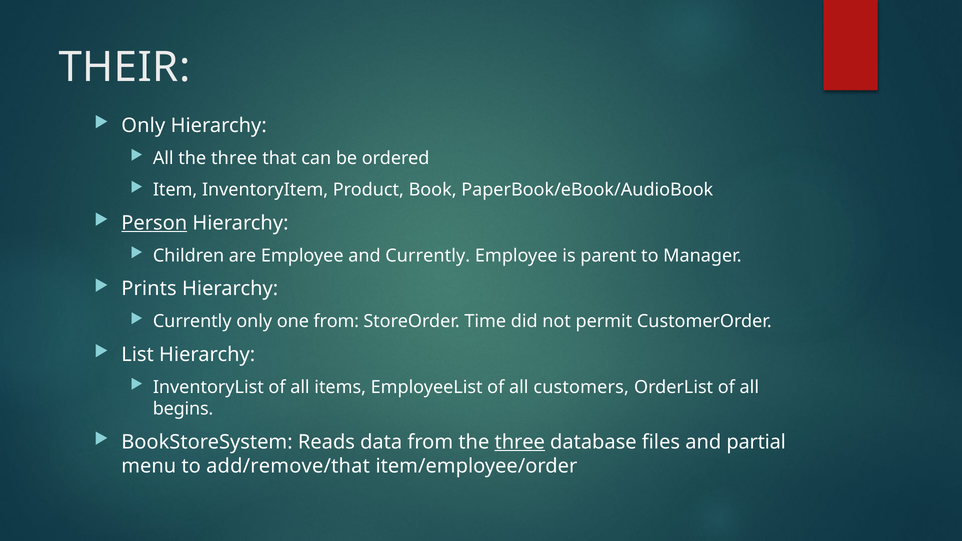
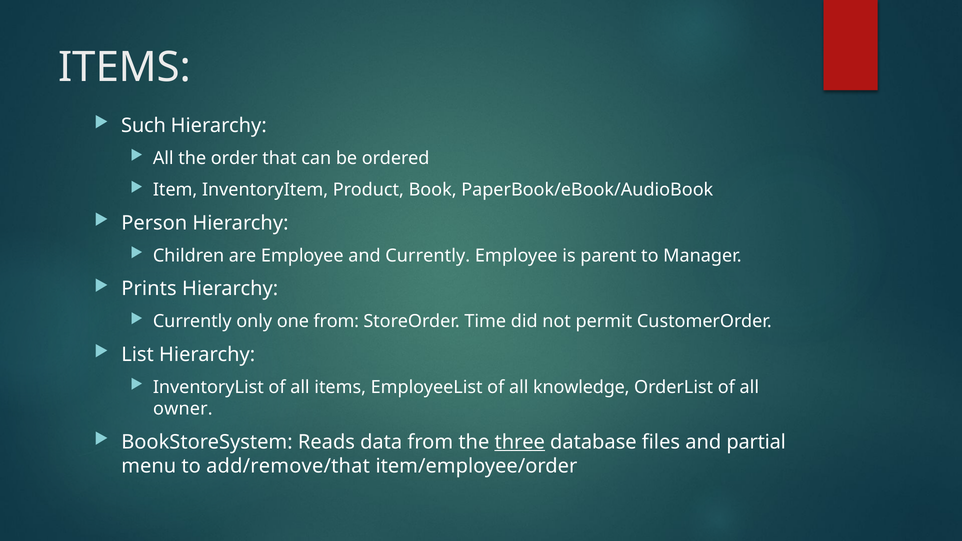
THEIR at (124, 68): THEIR -> ITEMS
Only at (143, 126): Only -> Such
All the three: three -> order
Person underline: present -> none
customers: customers -> knowledge
begins: begins -> owner
